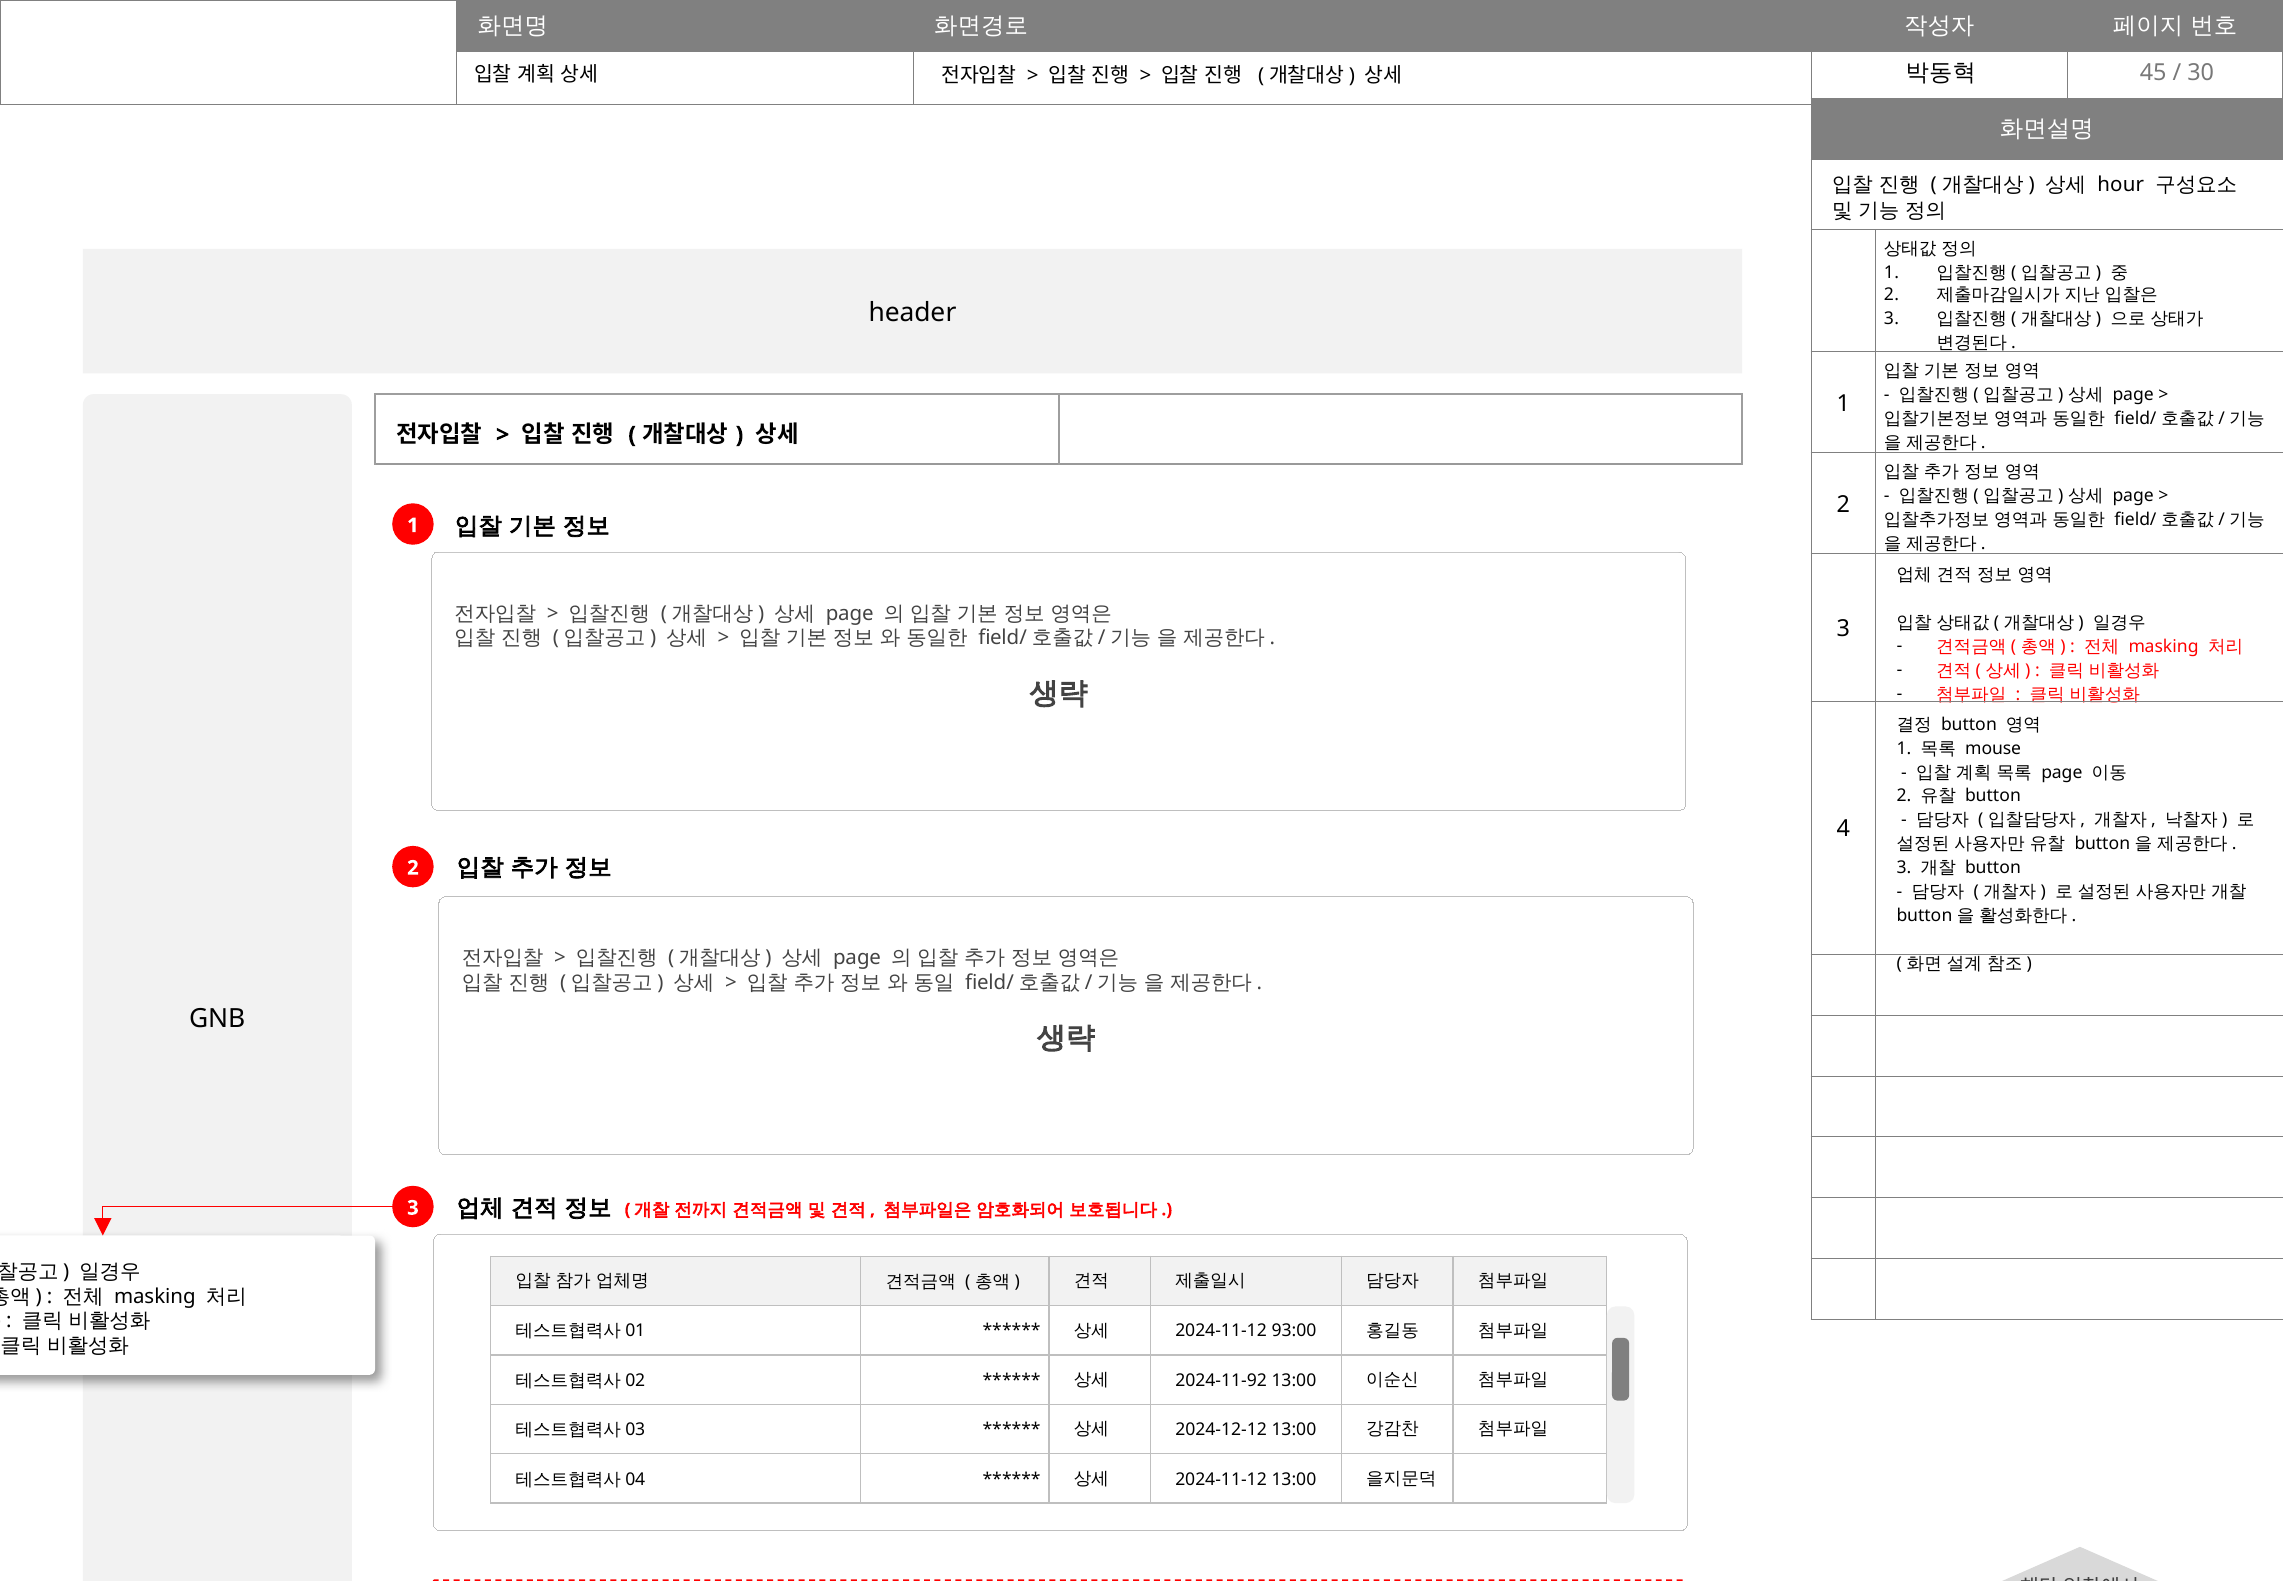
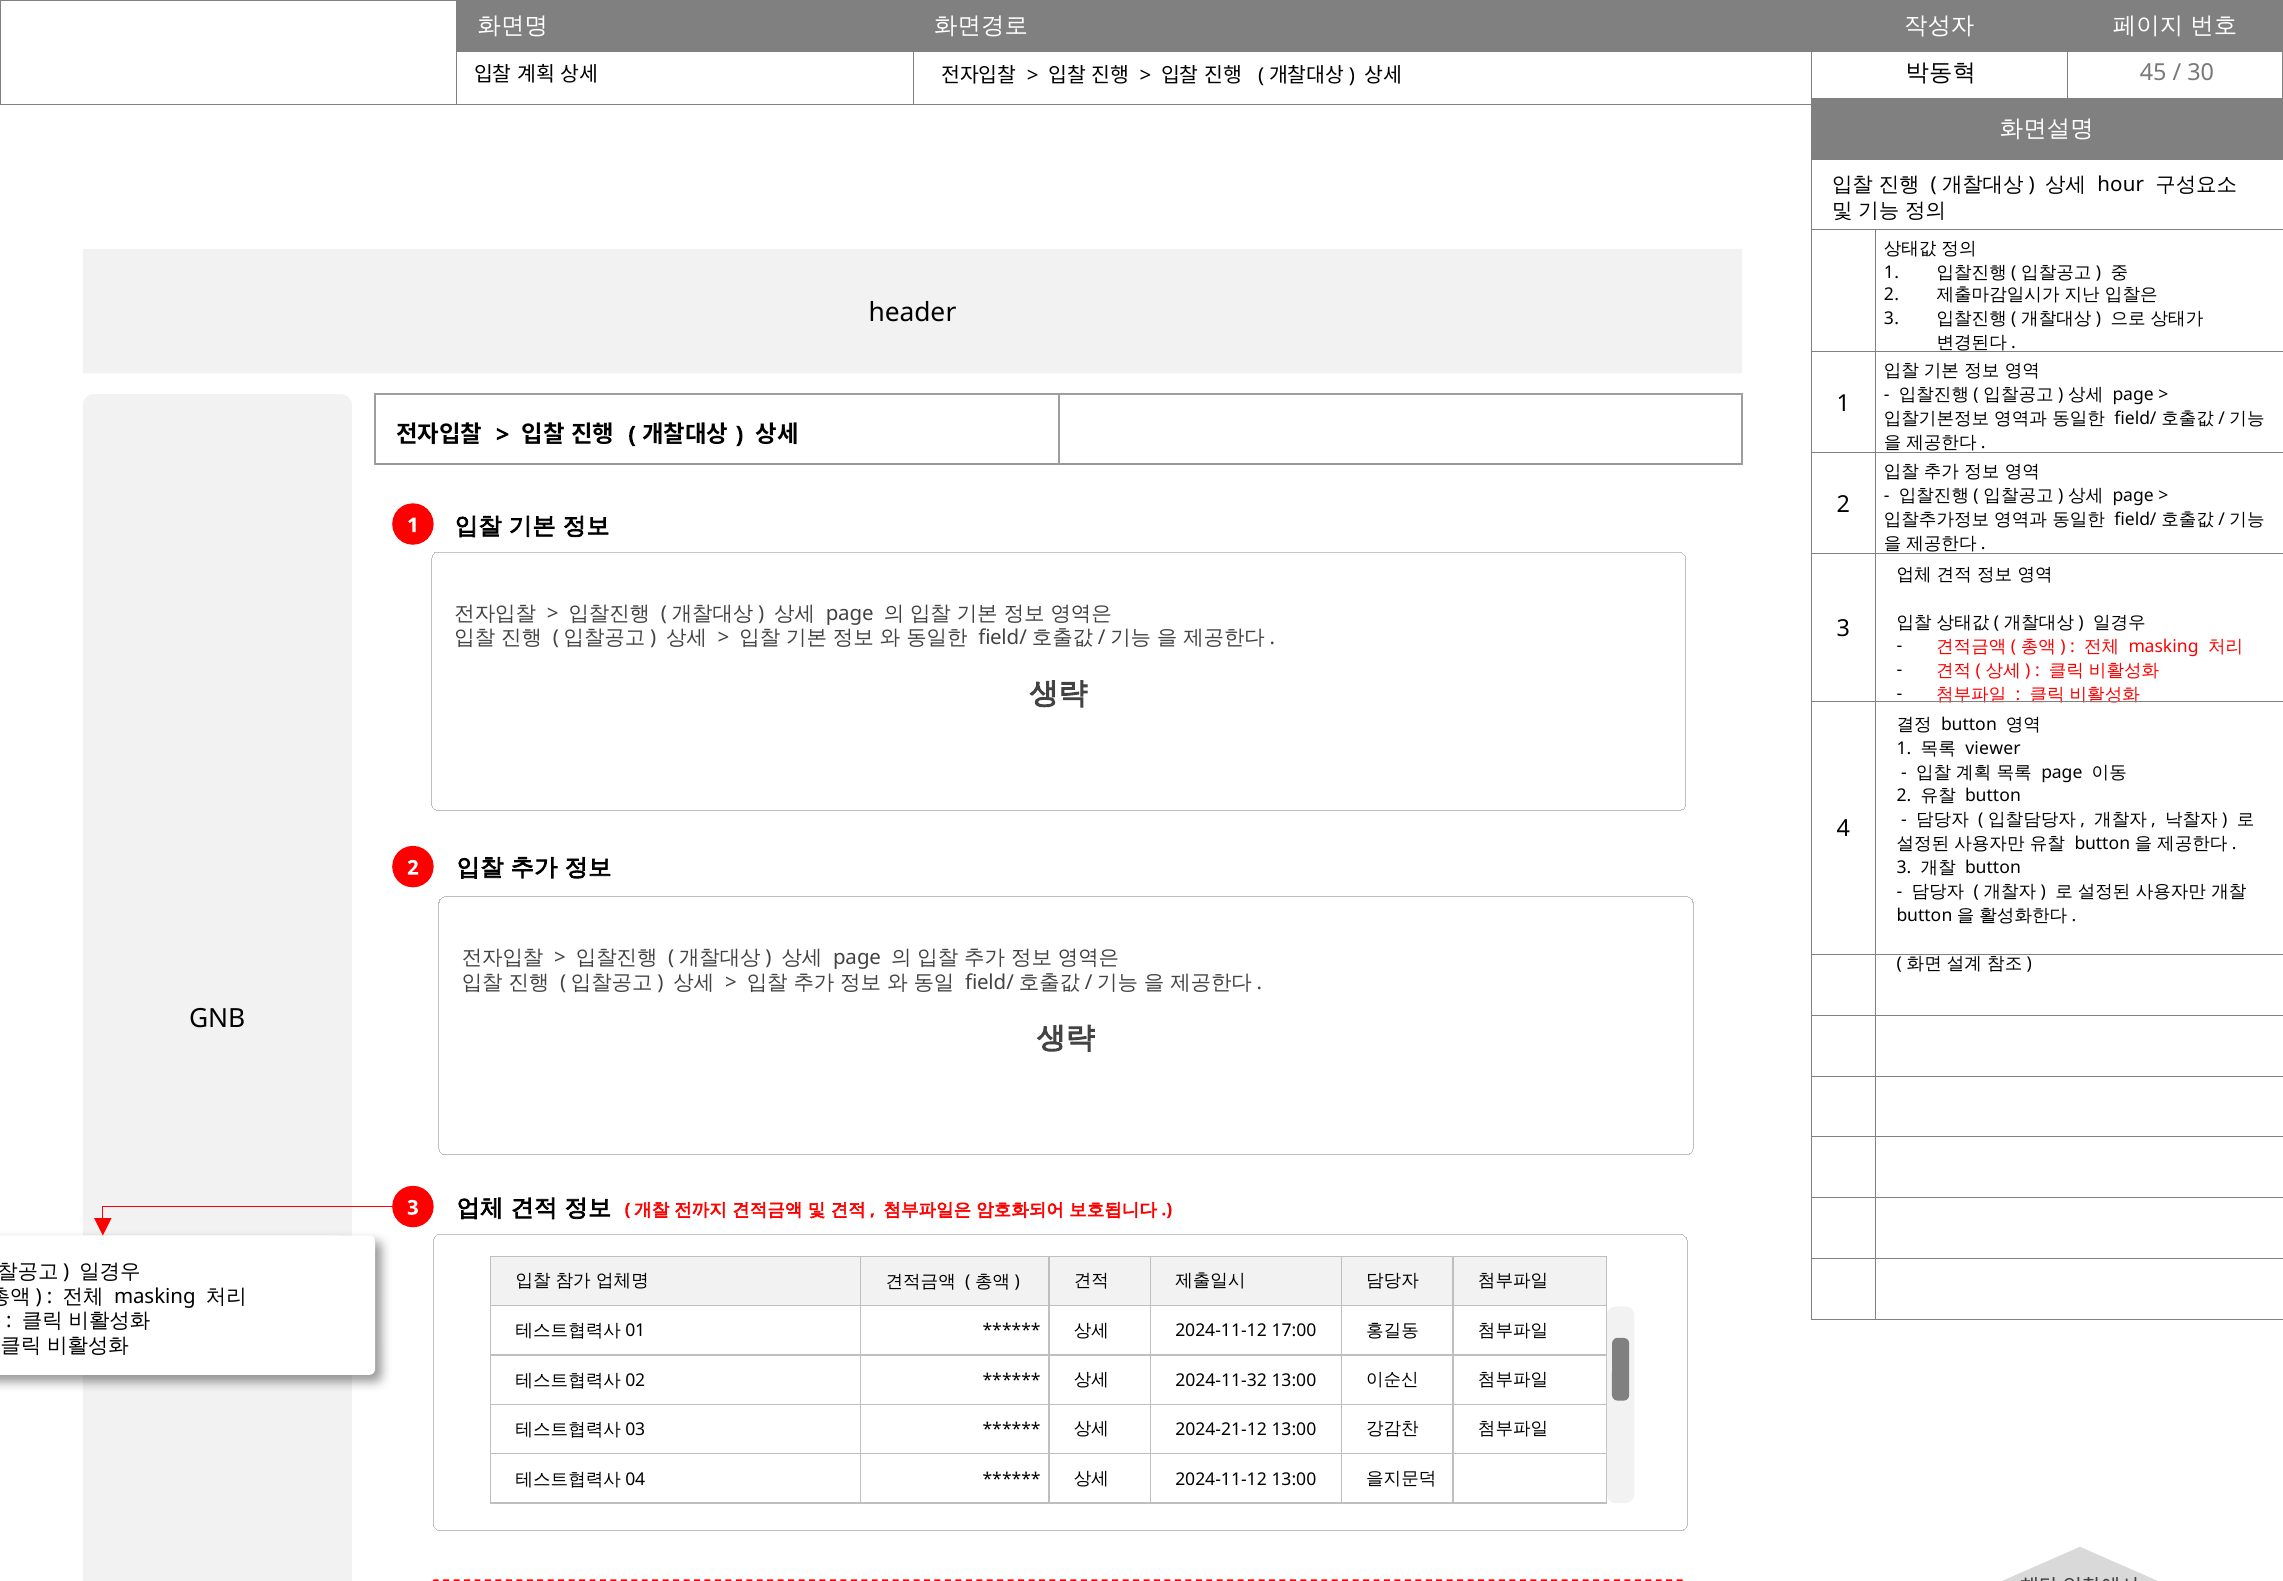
mouse: mouse -> viewer
93:00: 93:00 -> 17:00
2024-11-92: 2024-11-92 -> 2024-11-32
2024-12-12: 2024-12-12 -> 2024-21-12
